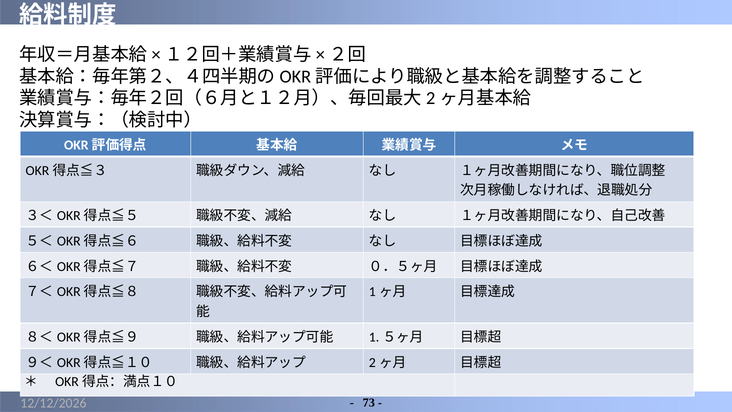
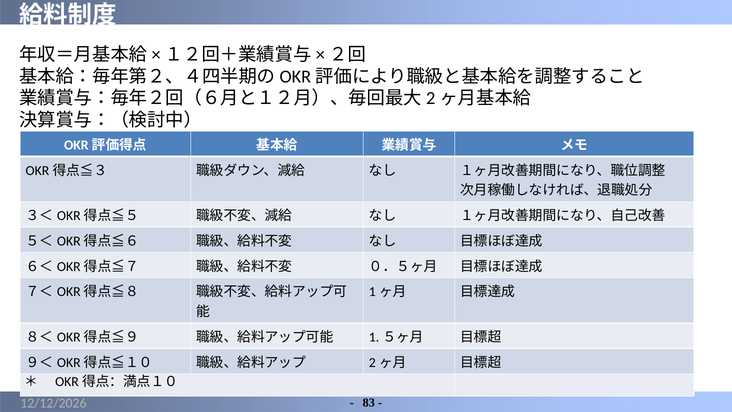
73: 73 -> 83
